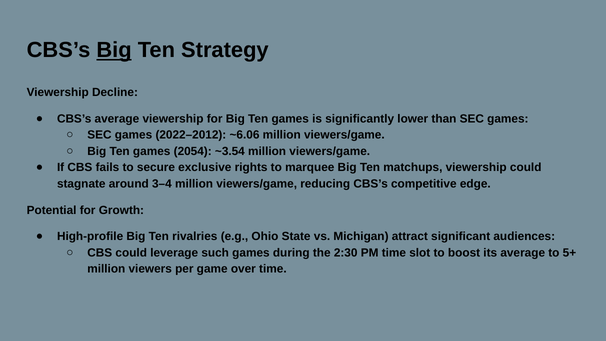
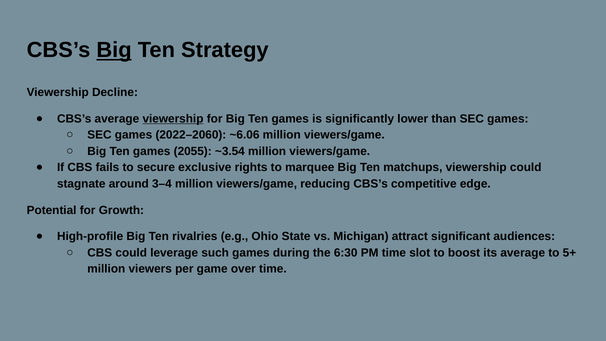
viewership at (173, 119) underline: none -> present
2022–2012: 2022–2012 -> 2022–2060
2054: 2054 -> 2055
2:30: 2:30 -> 6:30
